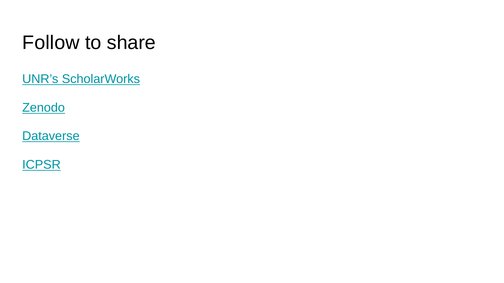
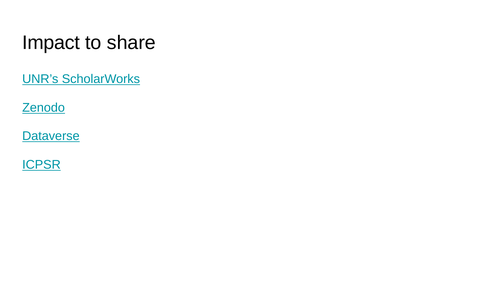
Follow: Follow -> Impact
